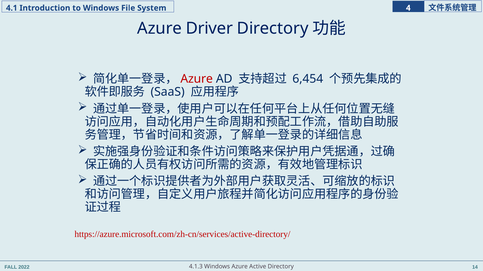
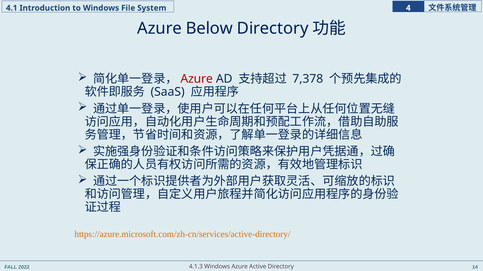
Driver: Driver -> Below
6,454: 6,454 -> 7,378
https://azure.microsoft.com/zh-cn/services/active-directory/ colour: red -> orange
